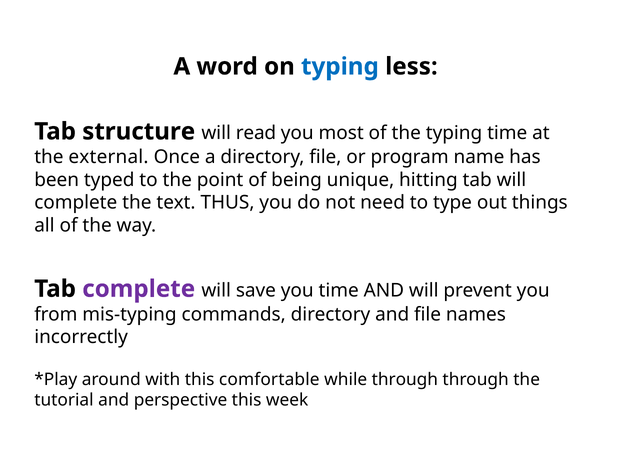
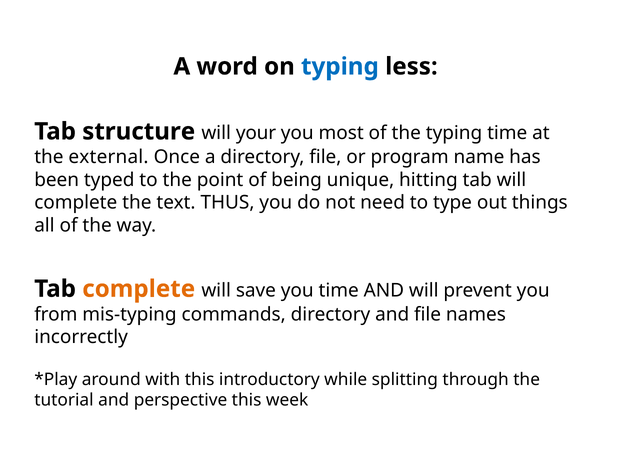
read: read -> your
complete at (139, 289) colour: purple -> orange
comfortable: comfortable -> introductory
while through: through -> splitting
